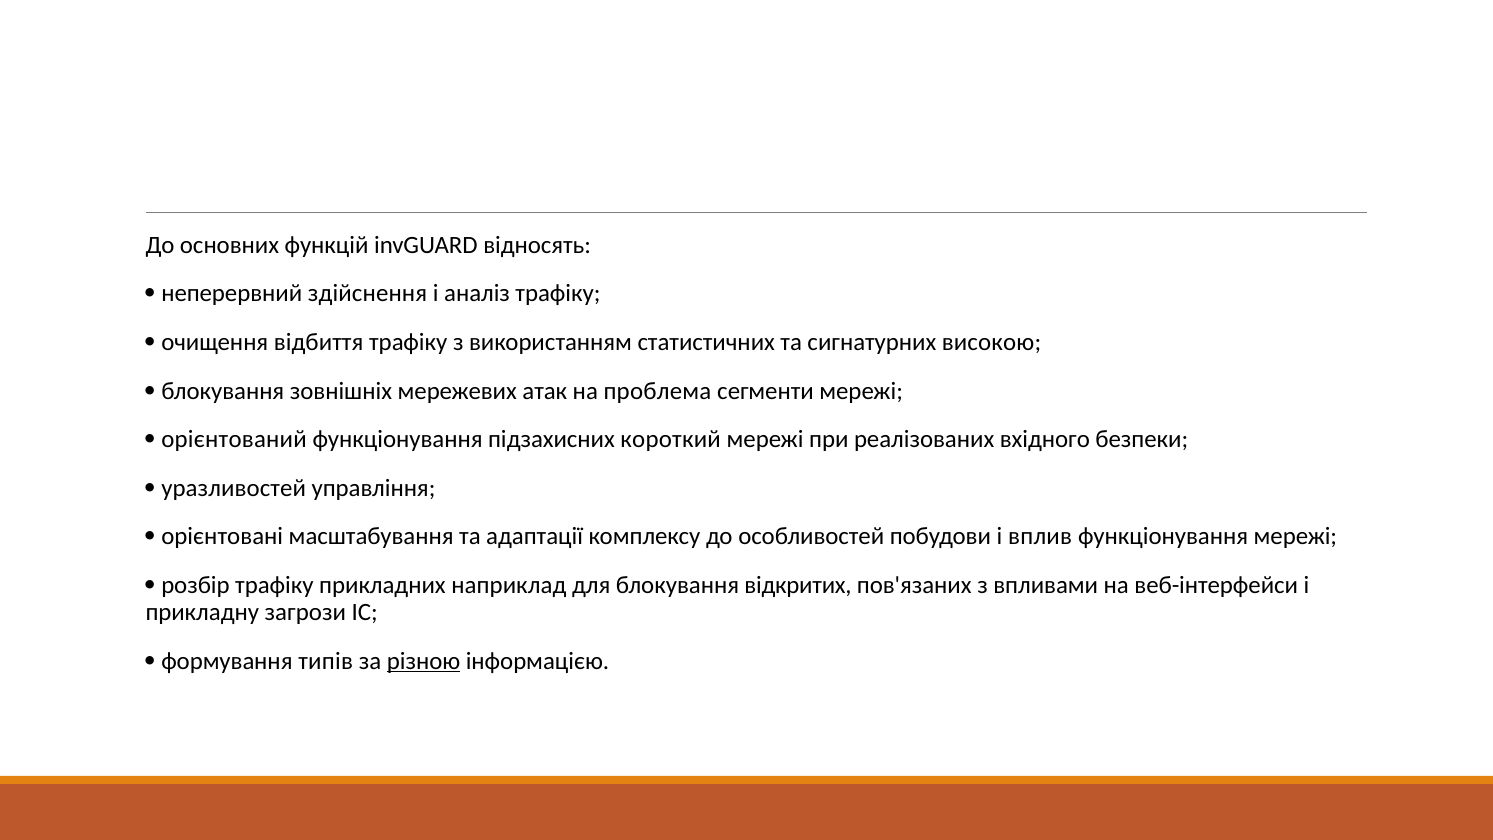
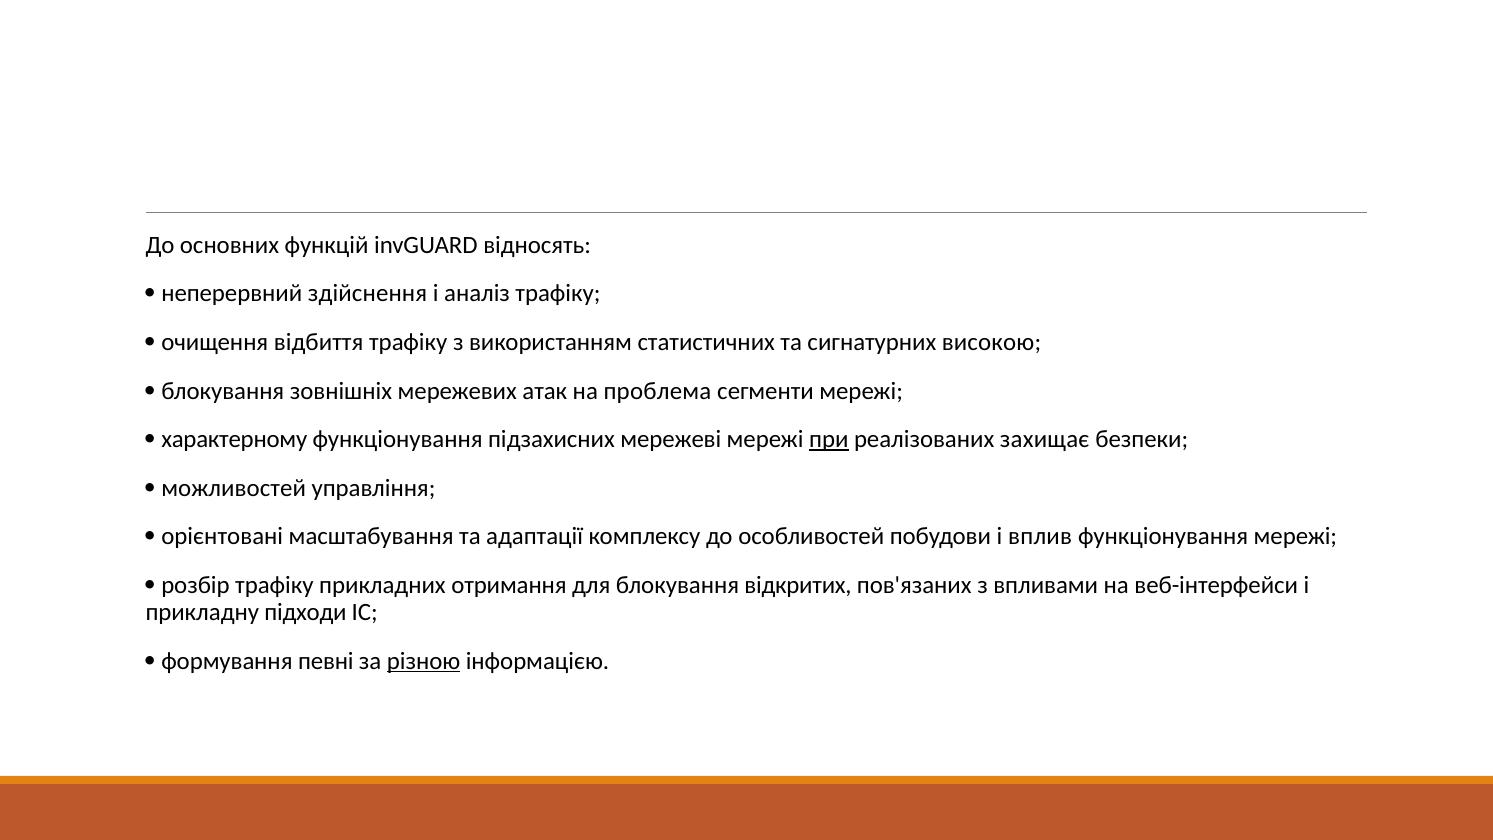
орієнтований: орієнтований -> характерному
короткий: короткий -> мережеві
при underline: none -> present
вхідного: вхідного -> захищає
уразливостей: уразливостей -> можливостей
наприклад: наприклад -> отримання
загрози: загрози -> підходи
типів: типів -> певні
